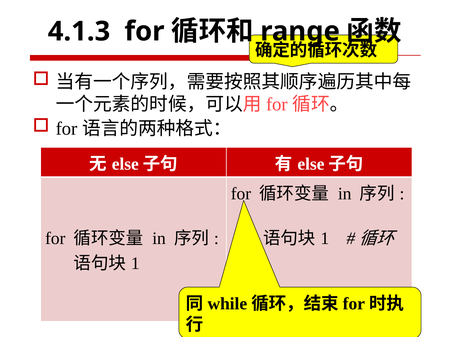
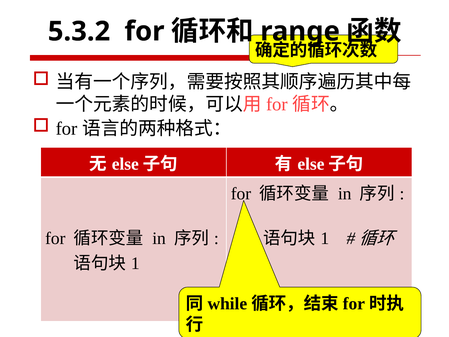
4.1.3: 4.1.3 -> 5.3.2
